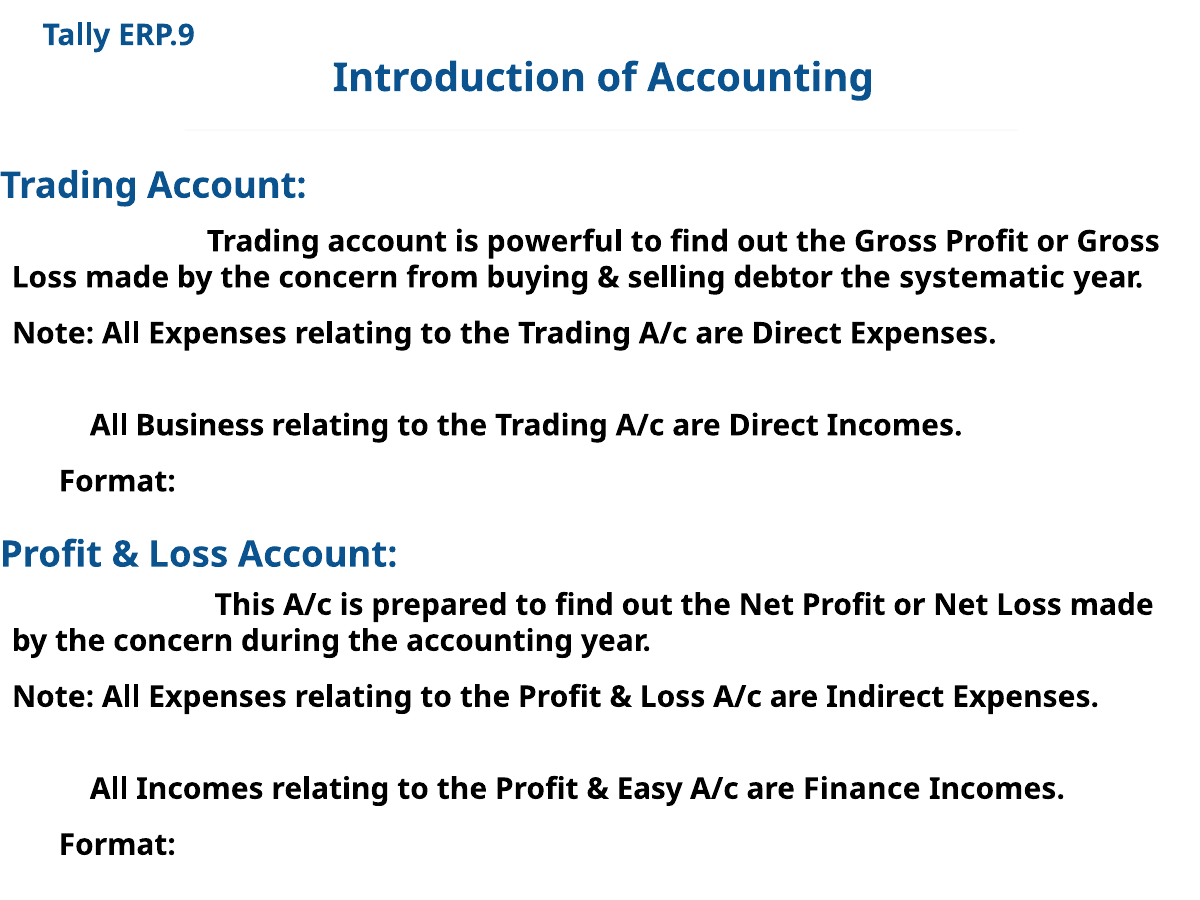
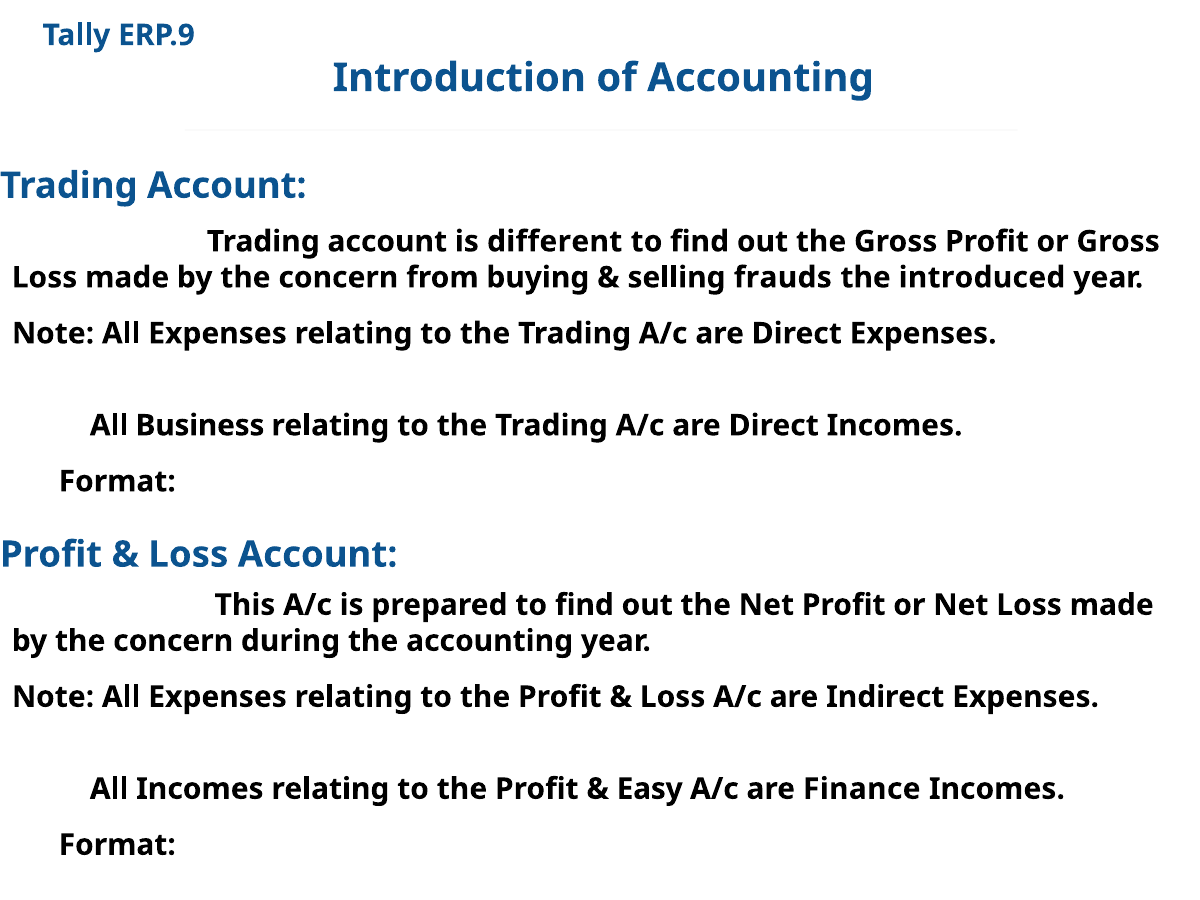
powerful: powerful -> different
debtor: debtor -> frauds
systematic: systematic -> introduced
